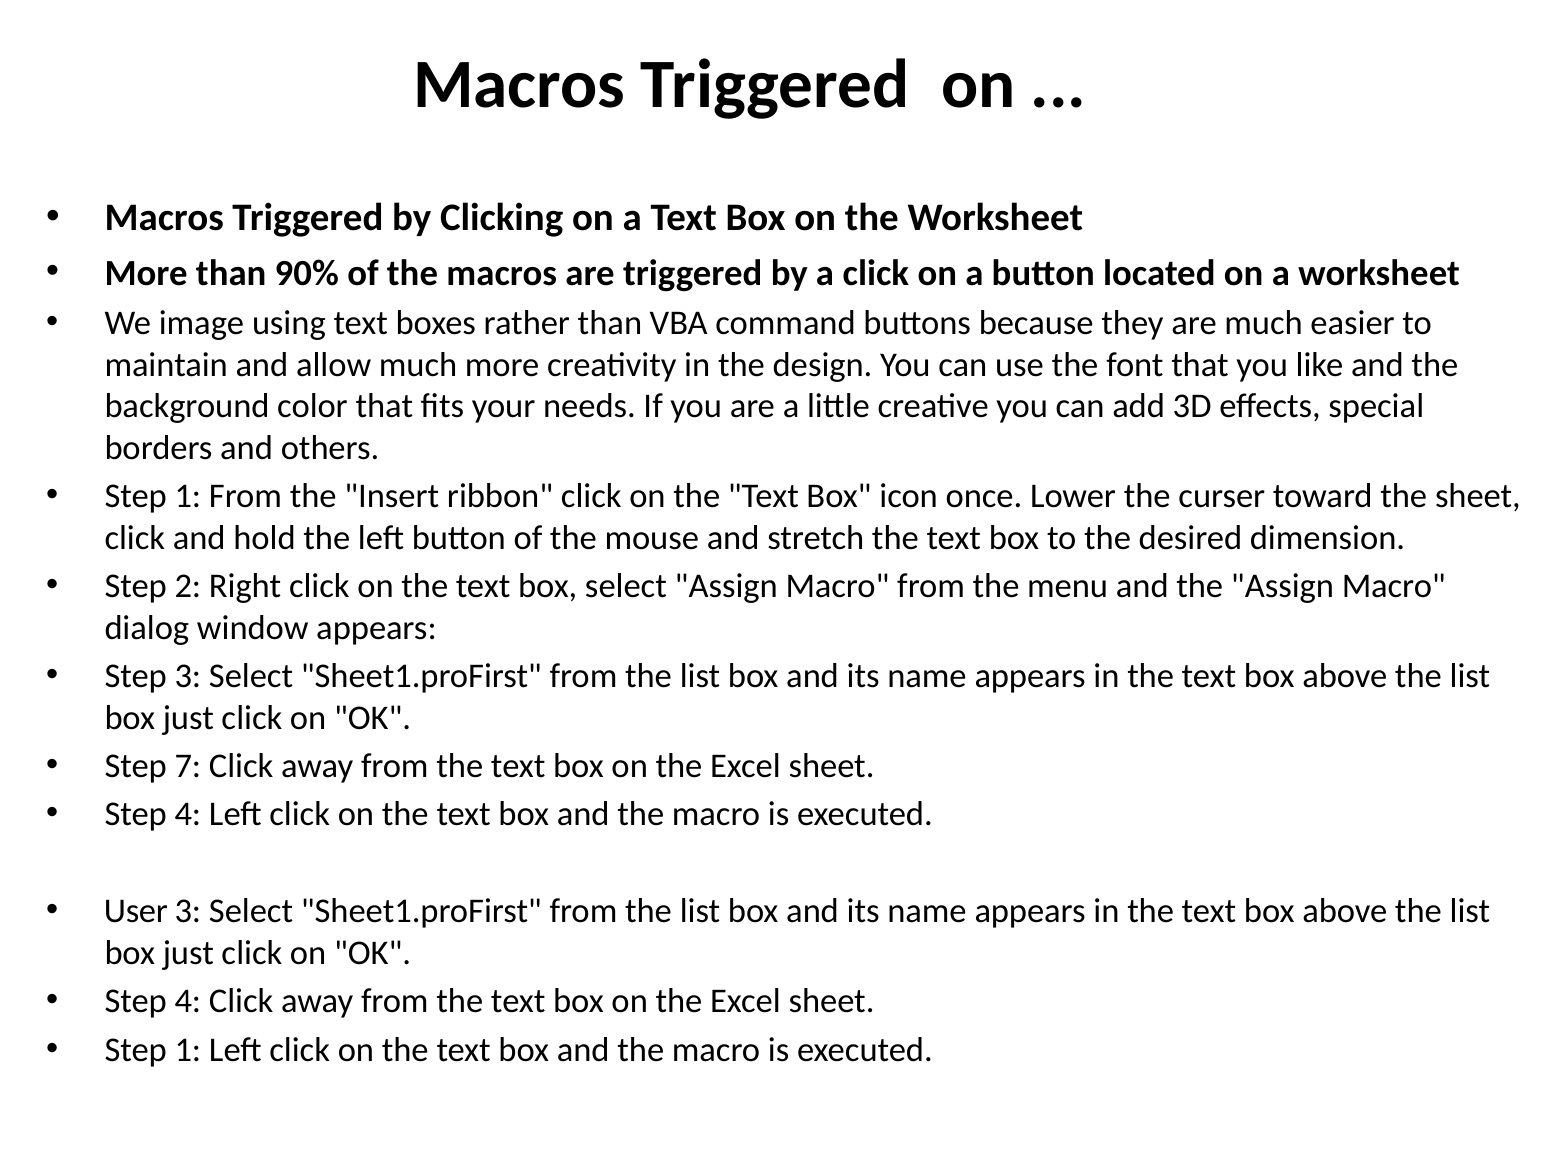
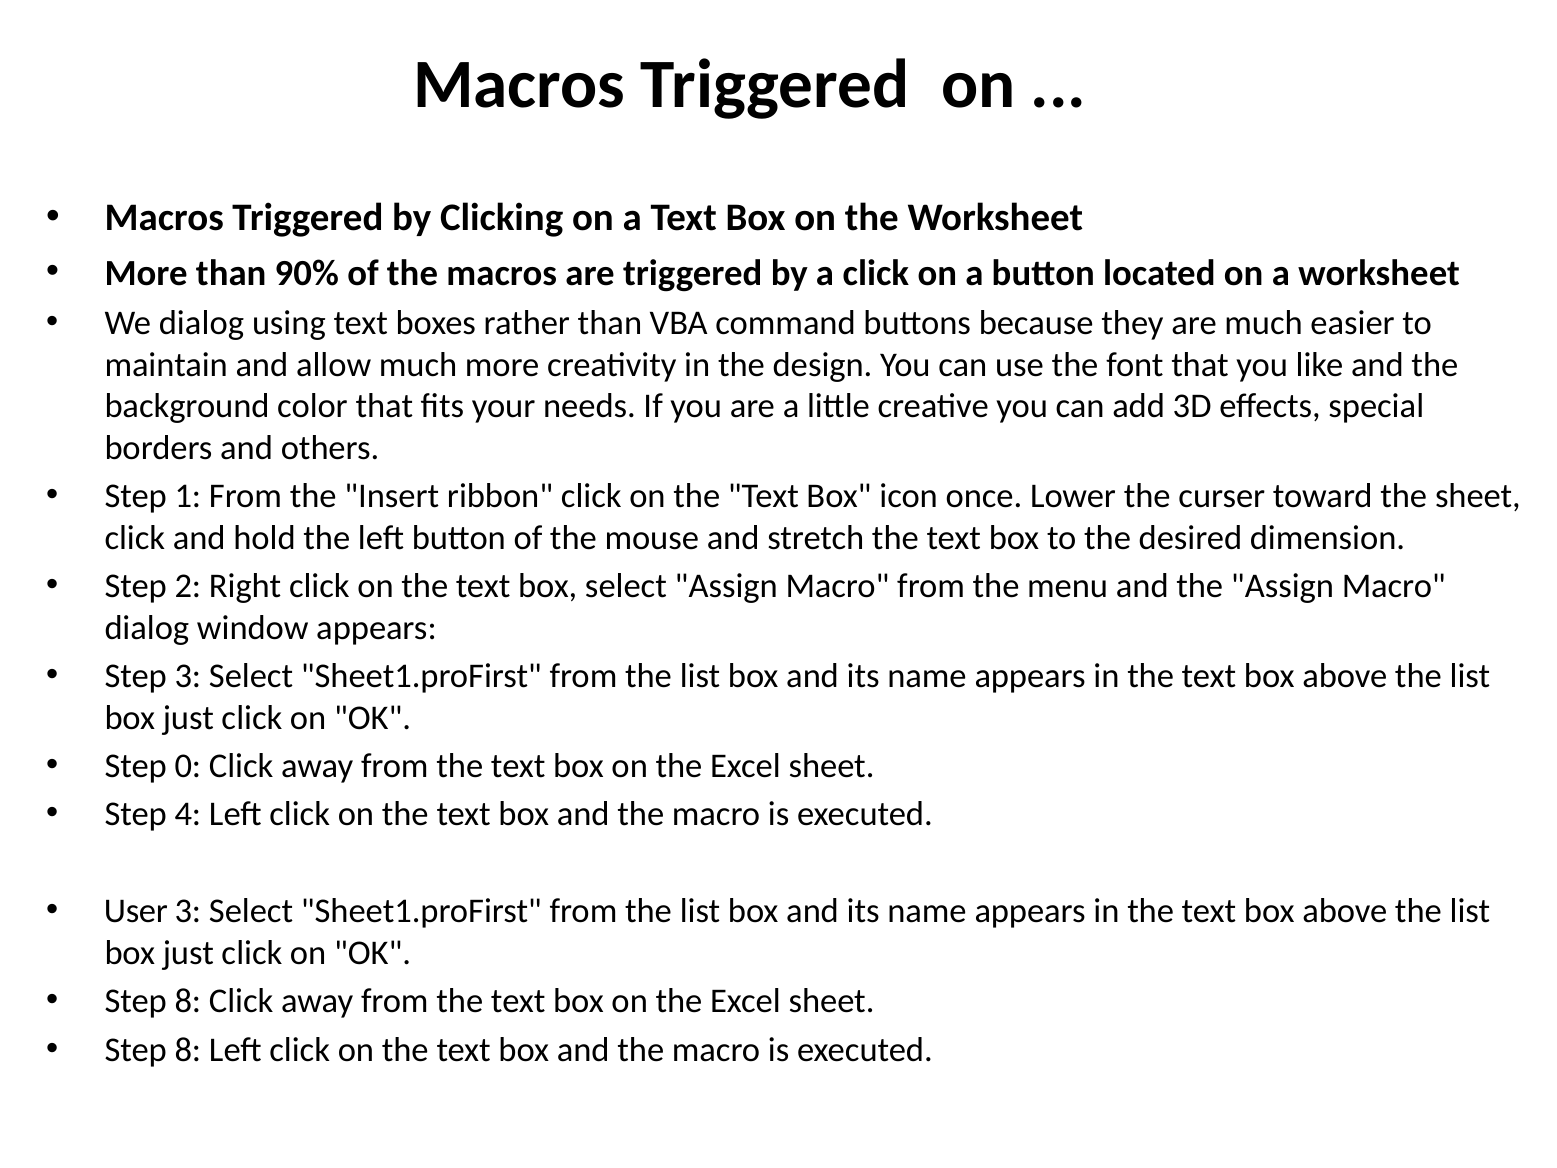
We image: image -> dialog
7: 7 -> 0
4 at (188, 1001): 4 -> 8
1 at (188, 1050): 1 -> 8
